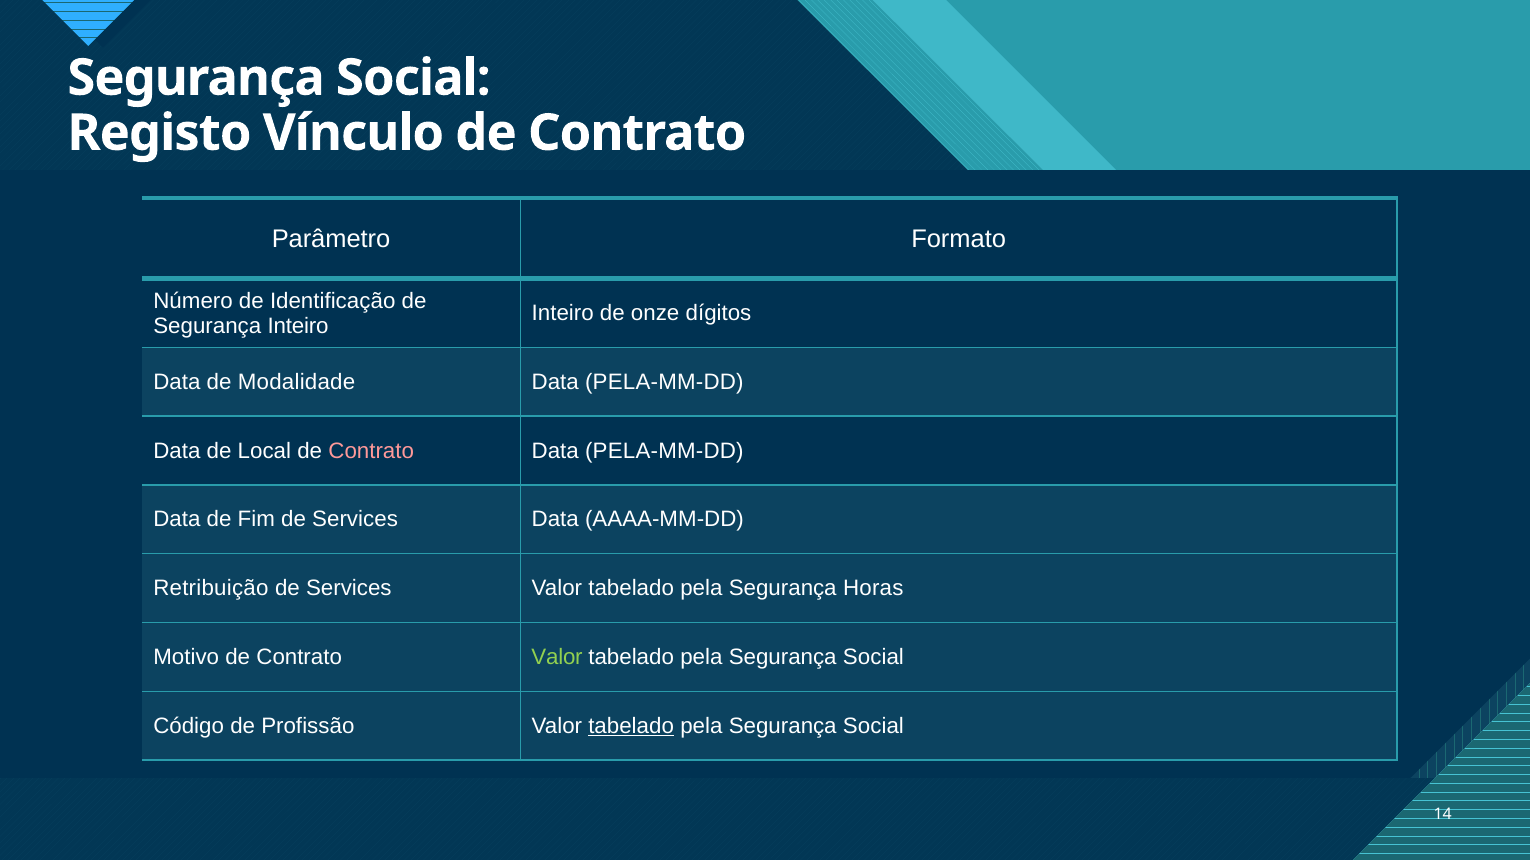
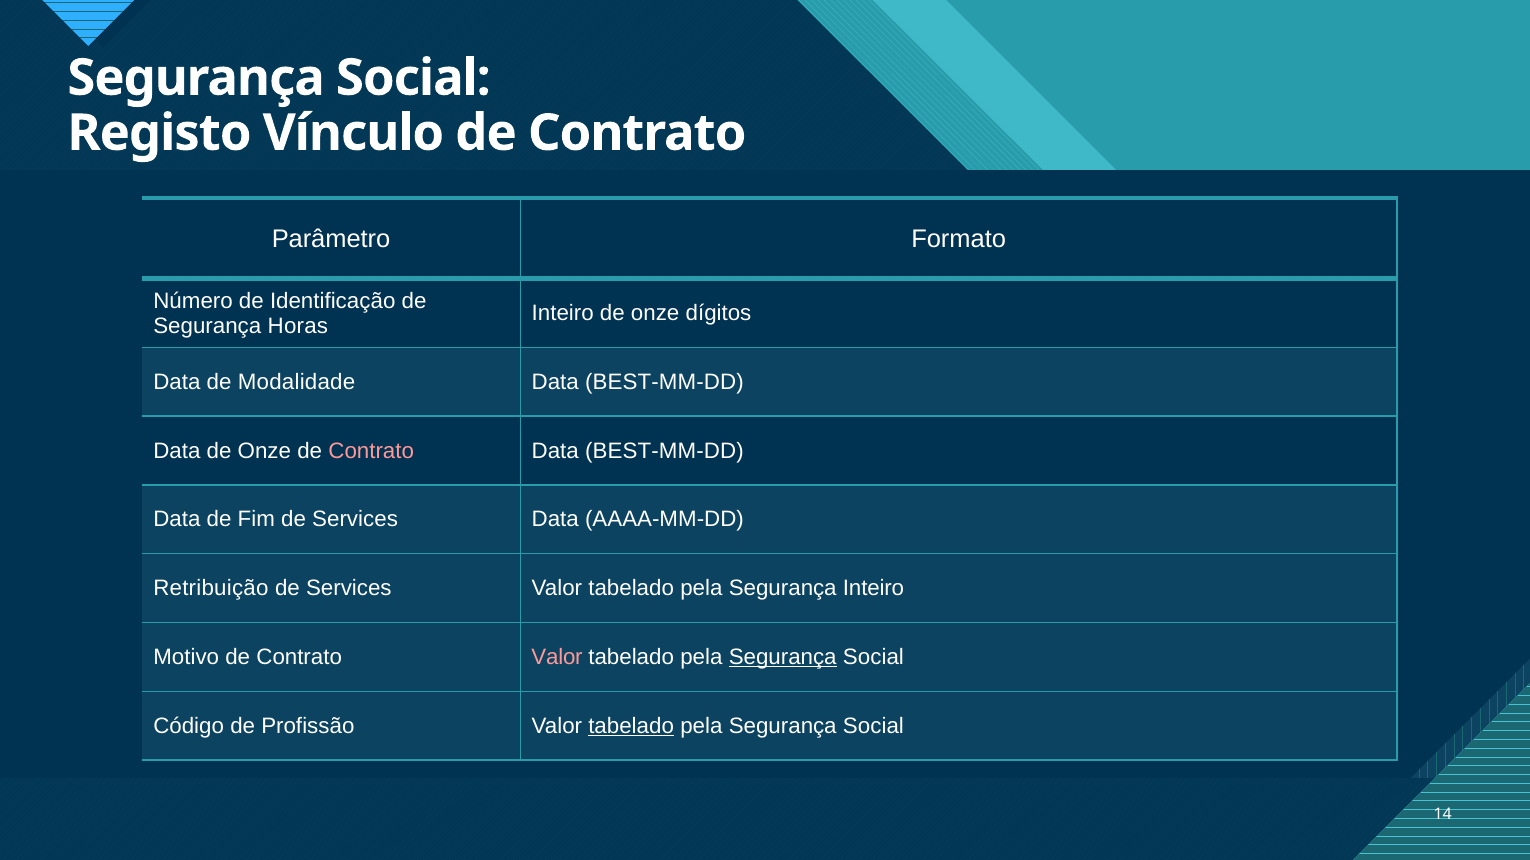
Segurança Inteiro: Inteiro -> Horas
PELA-MM-DD at (664, 382): PELA-MM-DD -> BEST-MM-DD
Data de Local: Local -> Onze
PELA-MM-DD at (664, 451): PELA-MM-DD -> BEST-MM-DD
Segurança Horas: Horas -> Inteiro
Valor at (557, 658) colour: light green -> pink
Segurança at (783, 658) underline: none -> present
